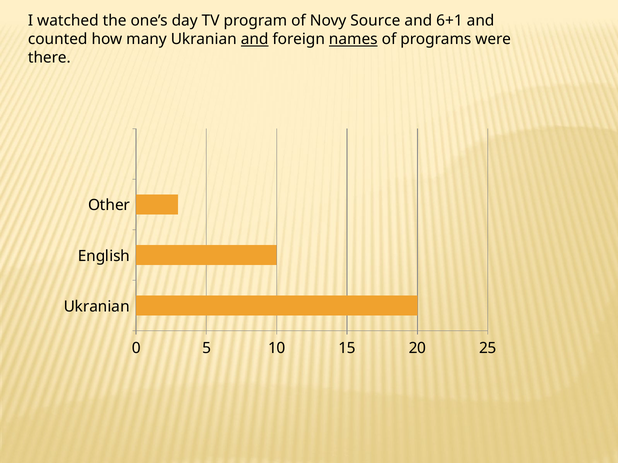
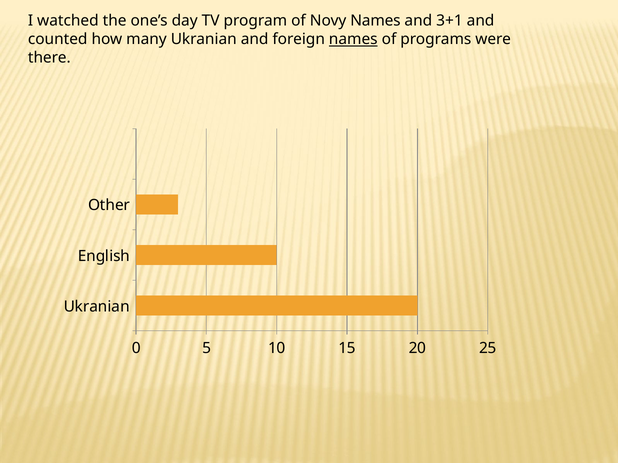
Novy Source: Source -> Names
6+1: 6+1 -> 3+1
and at (255, 39) underline: present -> none
